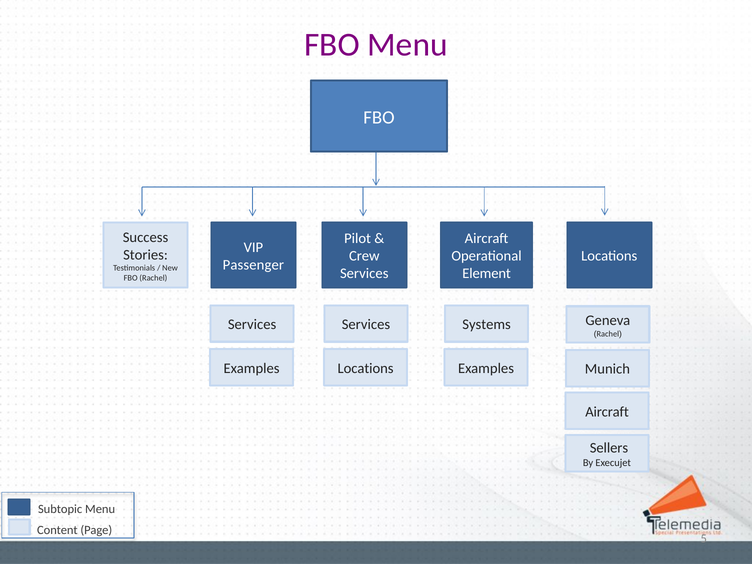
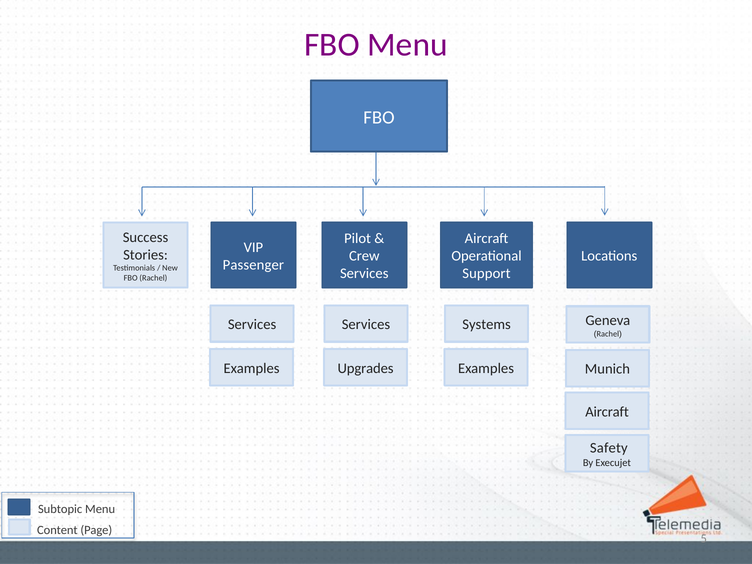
Element: Element -> Support
Locations at (366, 368): Locations -> Upgrades
Sellers: Sellers -> Safety
